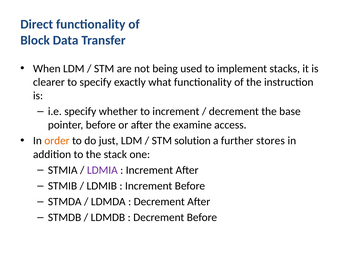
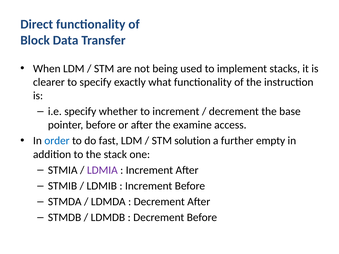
order colour: orange -> blue
just: just -> fast
stores: stores -> empty
